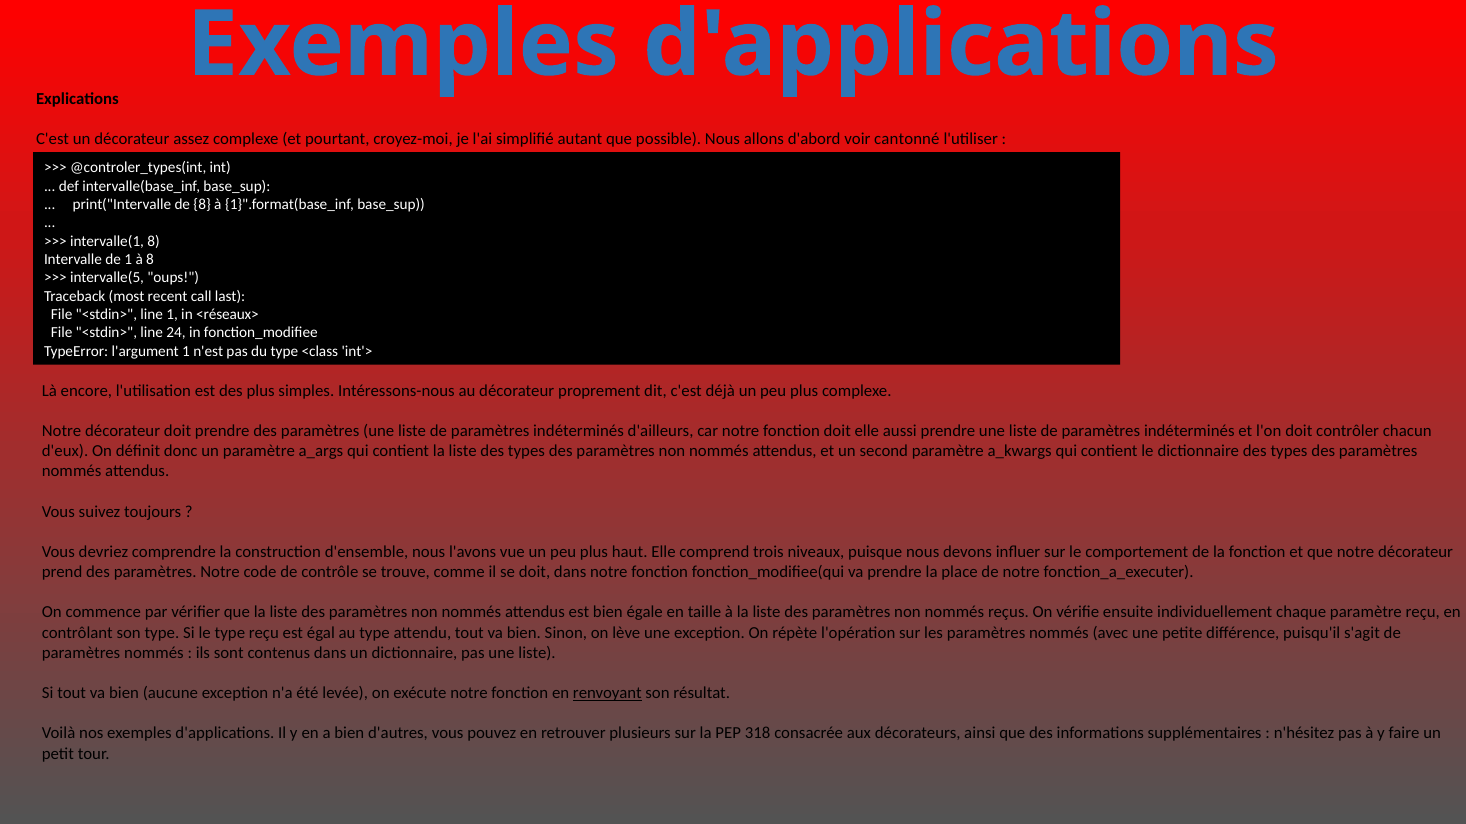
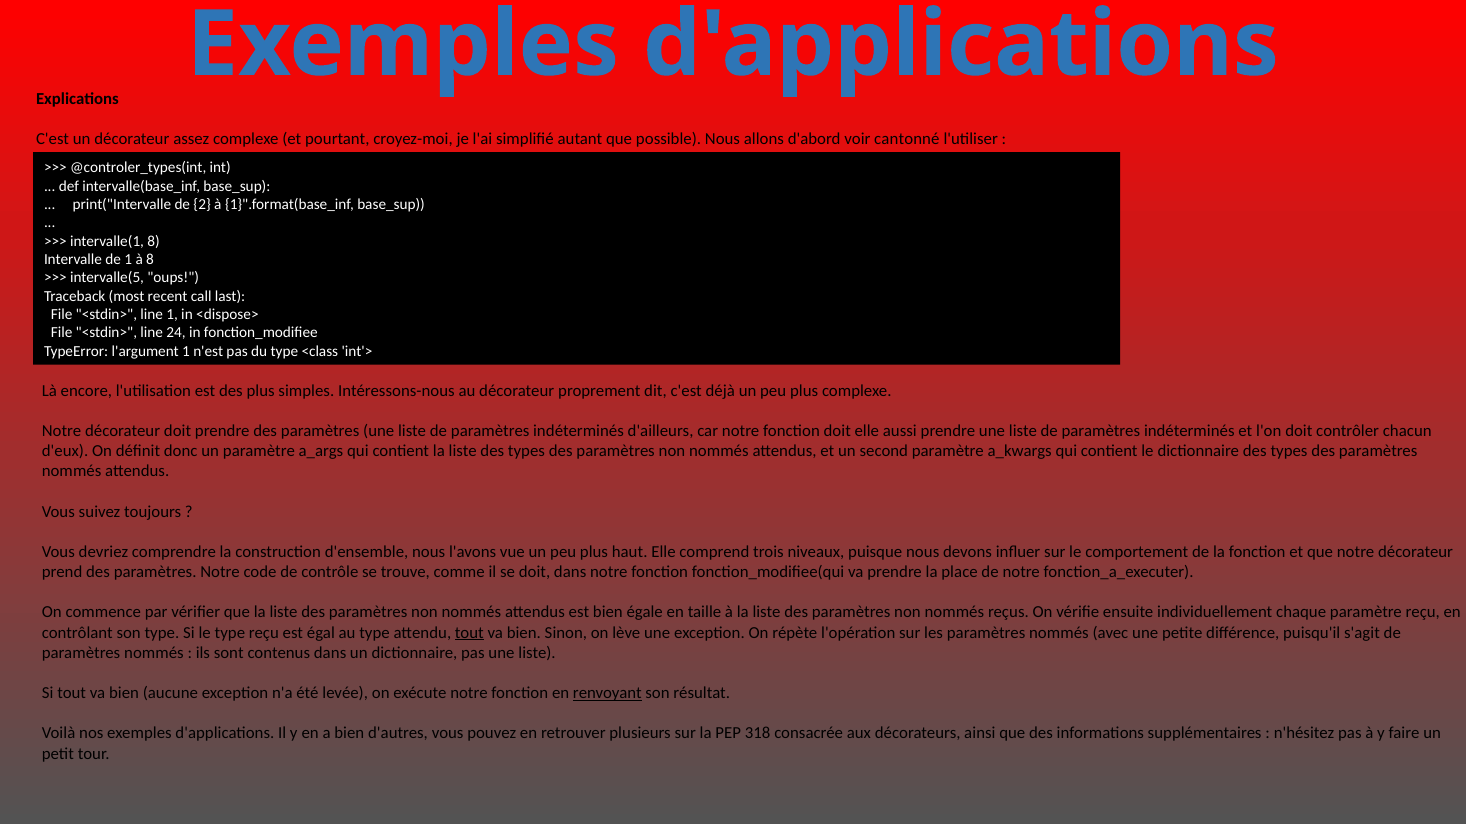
de 8: 8 -> 2
<réseaux>: <réseaux> -> <dispose>
tout at (469, 633) underline: none -> present
